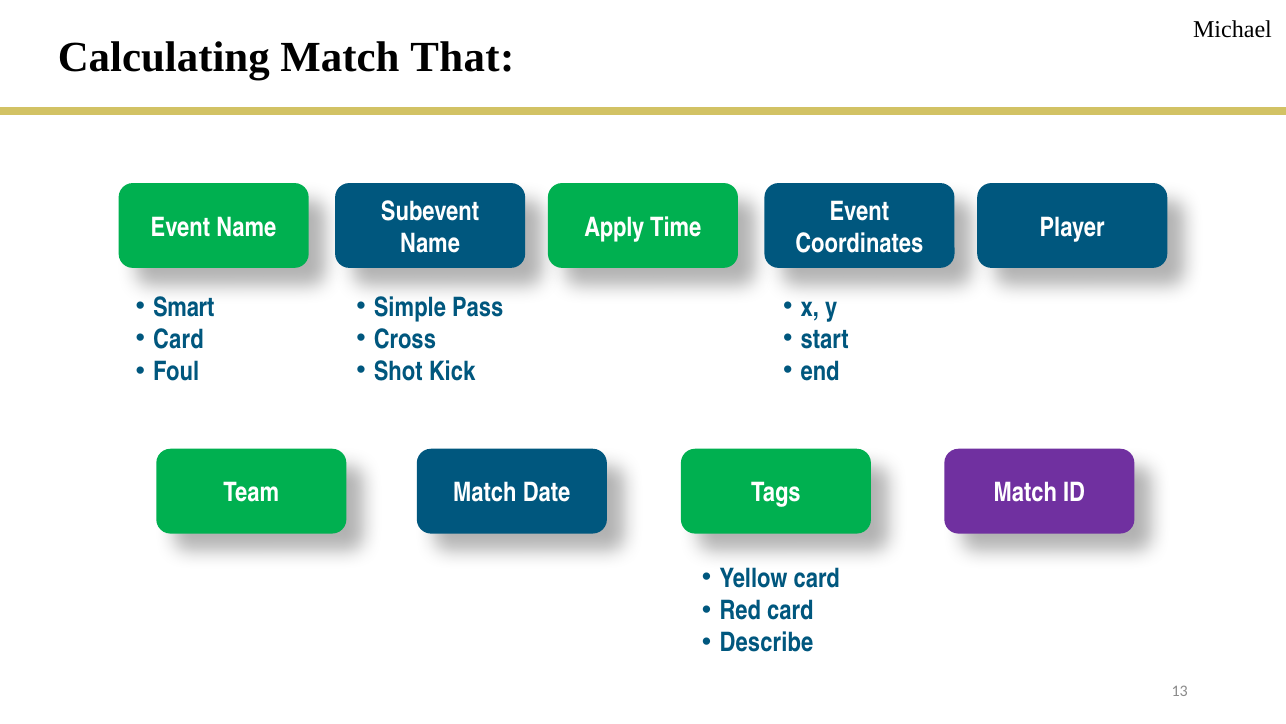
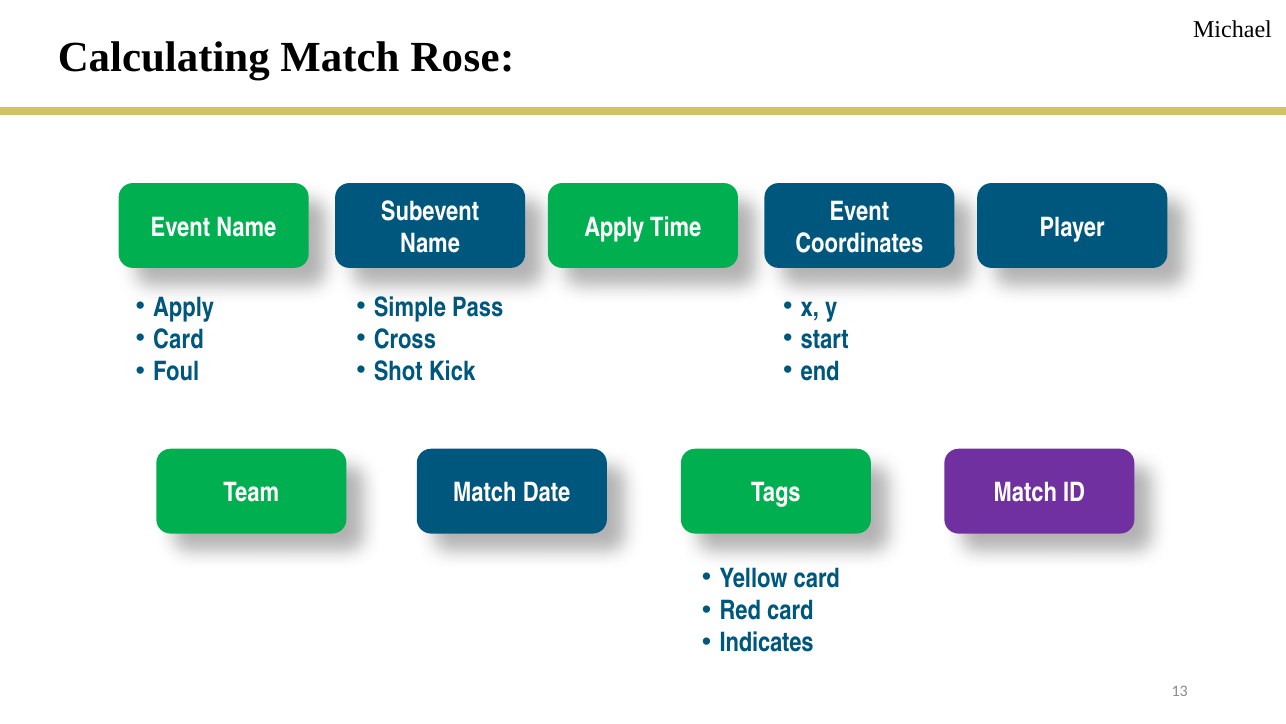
That: That -> Rose
Smart at (184, 307): Smart -> Apply
Describe: Describe -> Indicates
